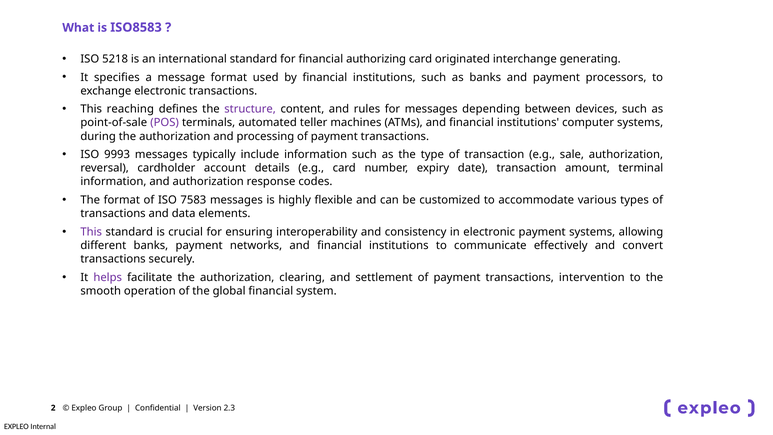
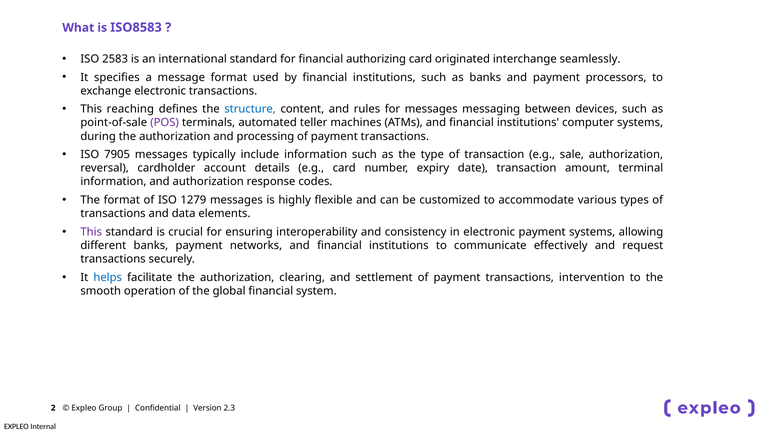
5218: 5218 -> 2583
generating: generating -> seamlessly
structure colour: purple -> blue
depending: depending -> messaging
9993: 9993 -> 7905
7583: 7583 -> 1279
convert: convert -> request
helps colour: purple -> blue
